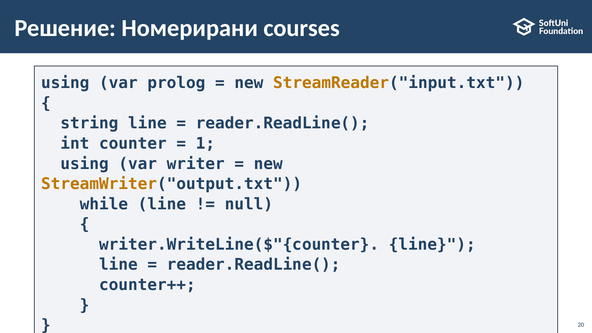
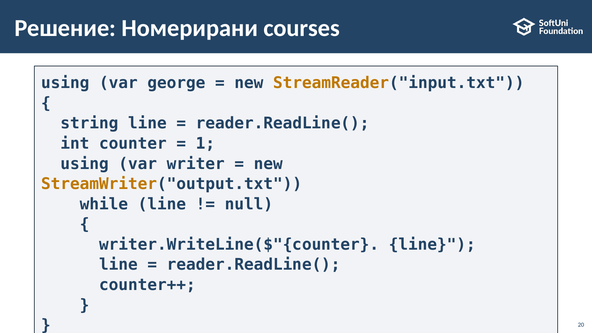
prolog: prolog -> george
